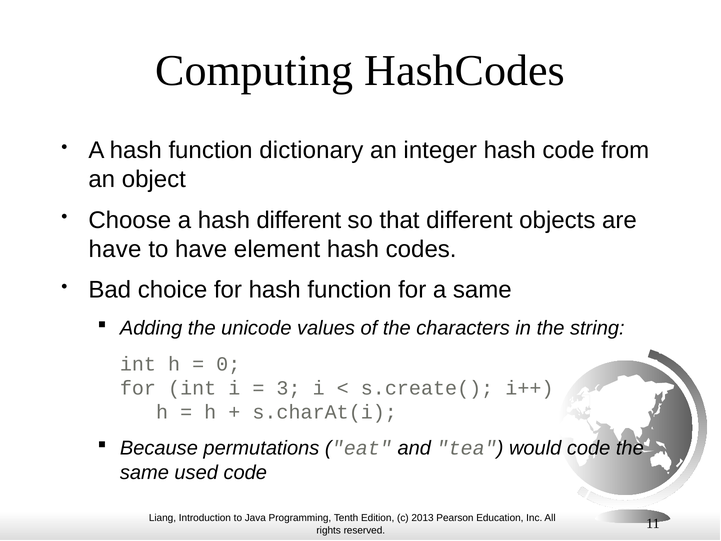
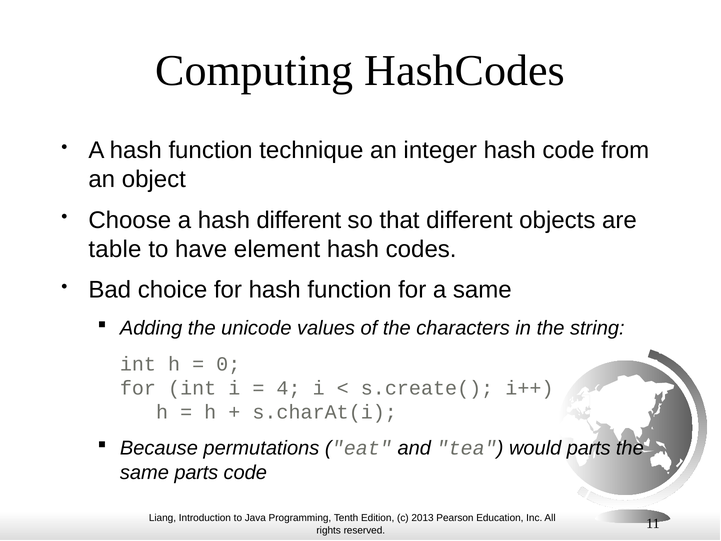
dictionary: dictionary -> technique
have at (115, 249): have -> table
3: 3 -> 4
would code: code -> parts
same used: used -> parts
